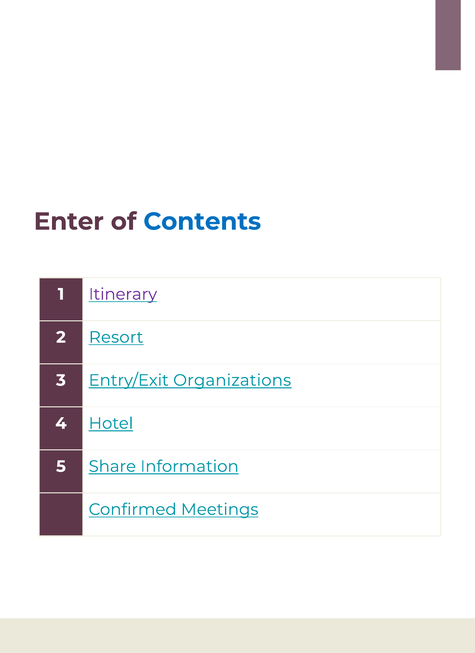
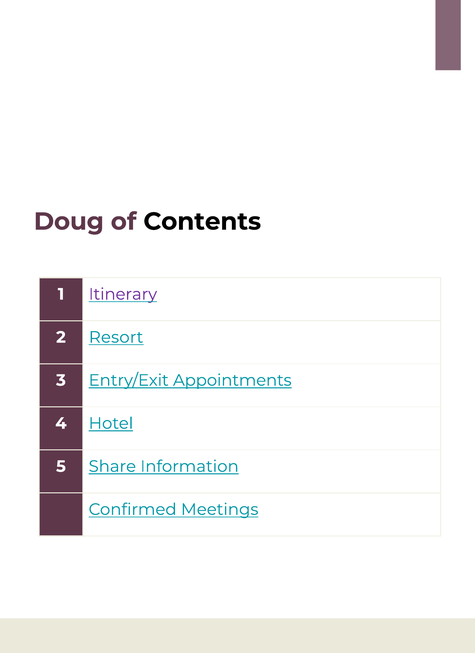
Enter: Enter -> Doug
Contents colour: blue -> black
Organizations: Organizations -> Appointments
